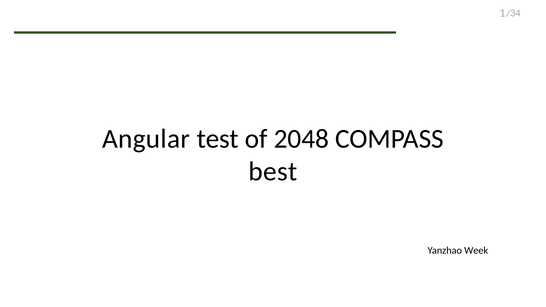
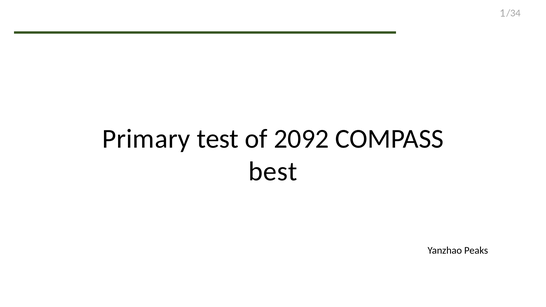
Angular: Angular -> Primary
2048: 2048 -> 2092
Week: Week -> Peaks
